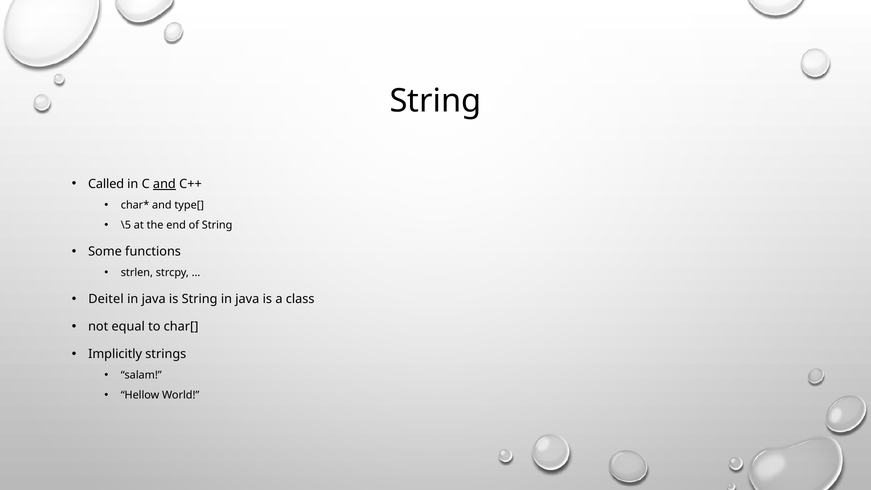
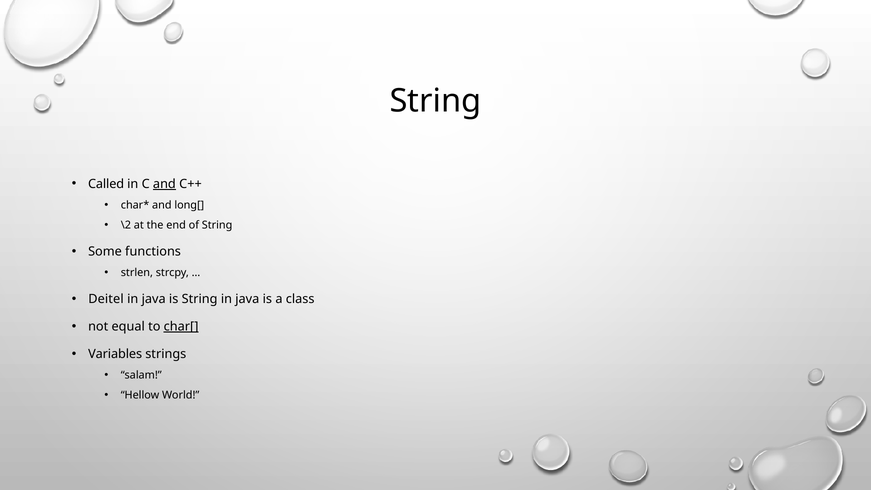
type[: type[ -> long[
\5: \5 -> \2
char[ underline: none -> present
Implicitly: Implicitly -> Variables
